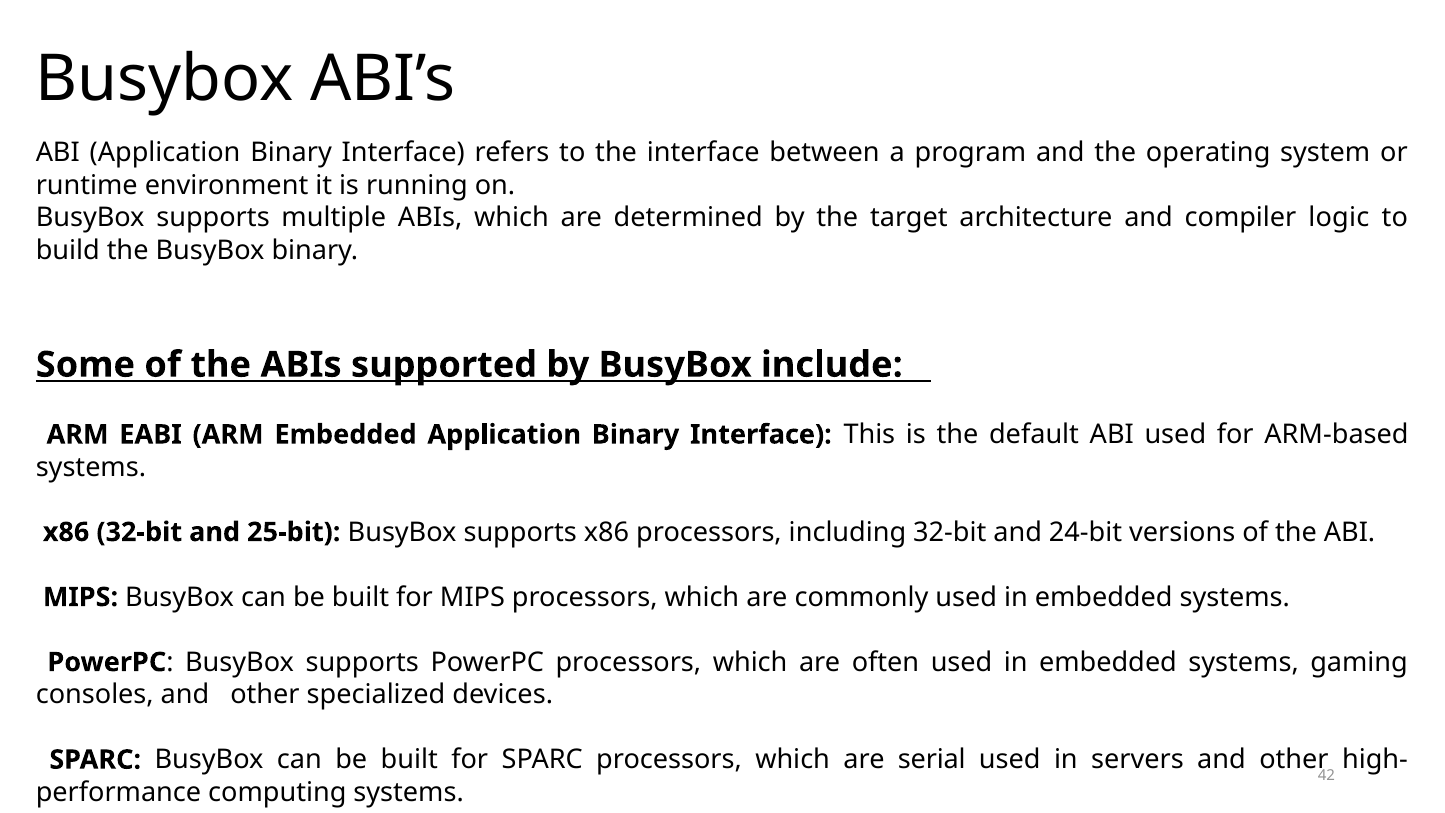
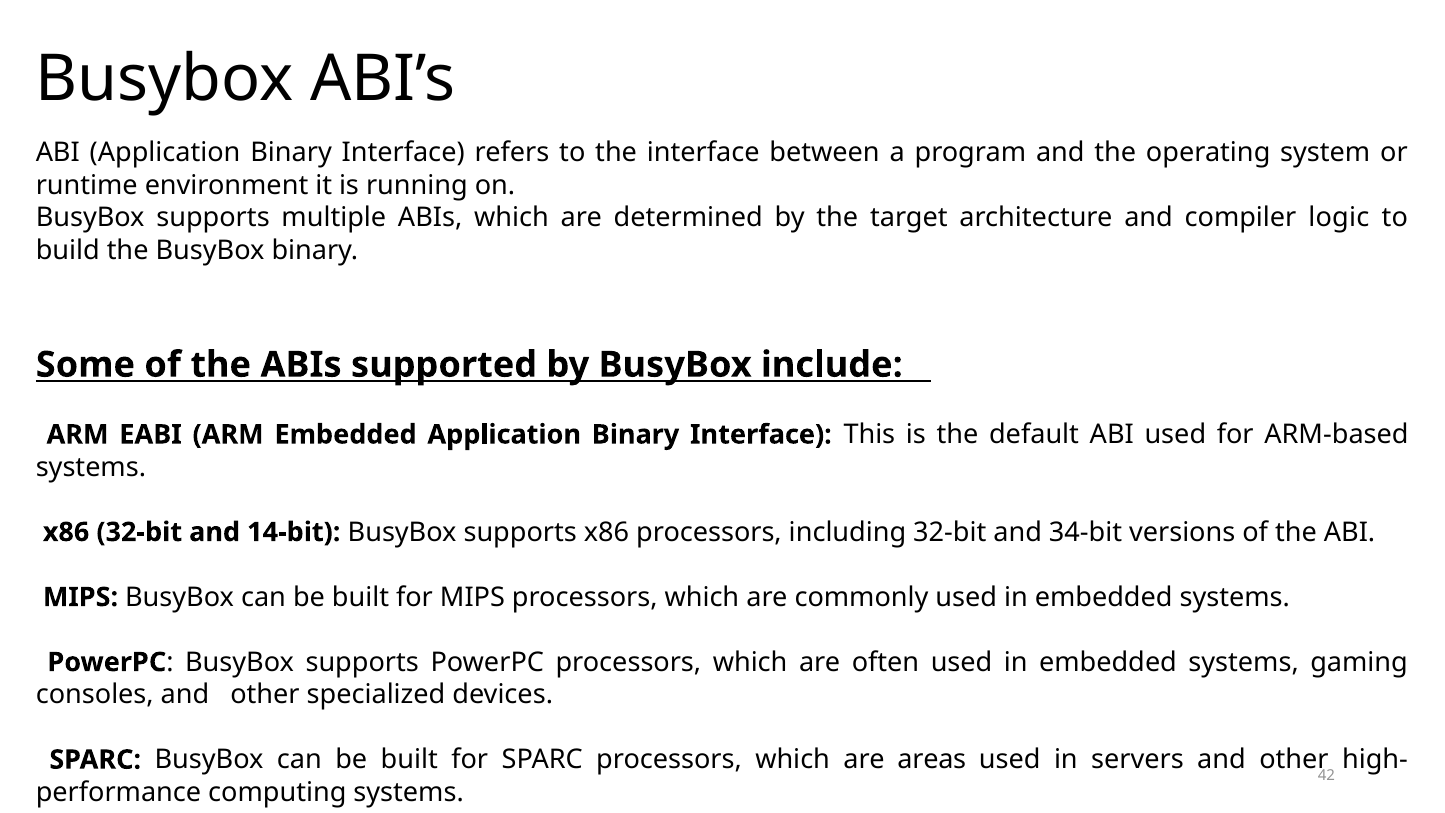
25-bit: 25-bit -> 14-bit
24-bit: 24-bit -> 34-bit
serial: serial -> areas
